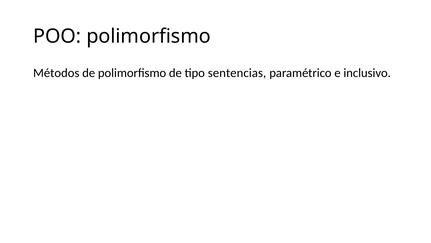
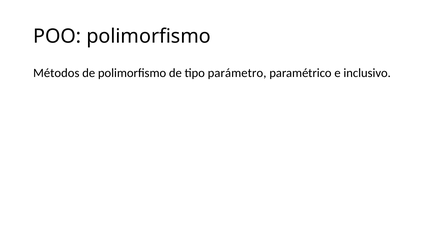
sentencias: sentencias -> parámetro
